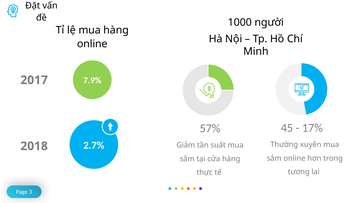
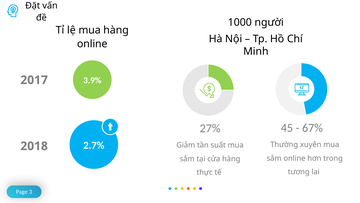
7.9%: 7.9% -> 3.9%
17%: 17% -> 67%
57%: 57% -> 27%
